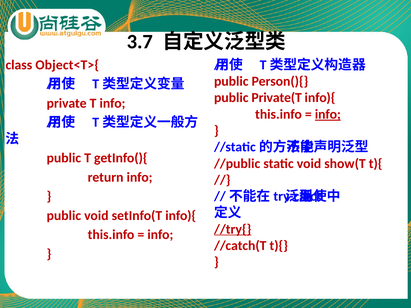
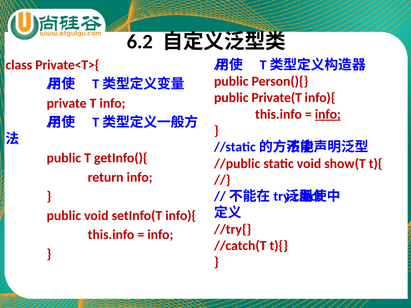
3.7: 3.7 -> 6.2
Object<T>{: Object<T>{ -> Private<T>{
//try{ underline: present -> none
